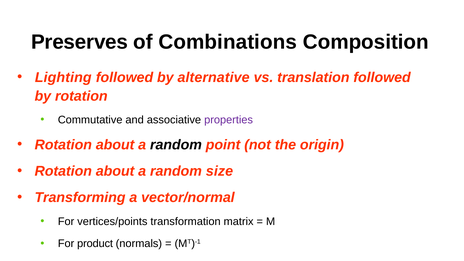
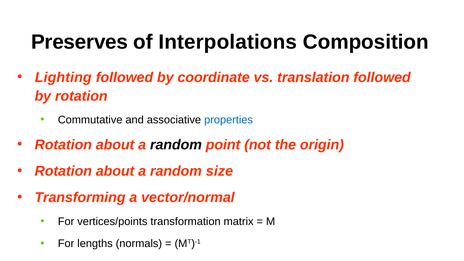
Combinations: Combinations -> Interpolations
alternative: alternative -> coordinate
properties colour: purple -> blue
product: product -> lengths
